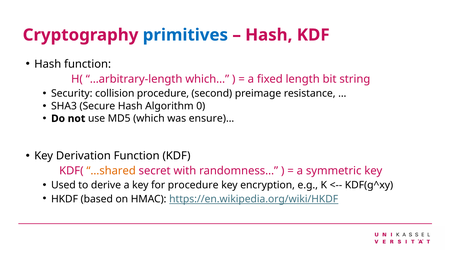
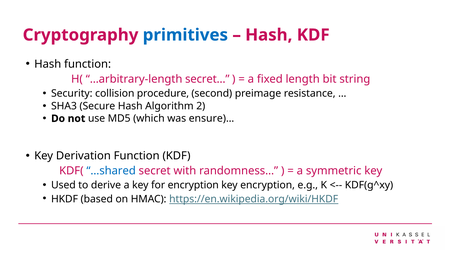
which…: which… -> secret…
0: 0 -> 2
…shared colour: orange -> blue
for procedure: procedure -> encryption
